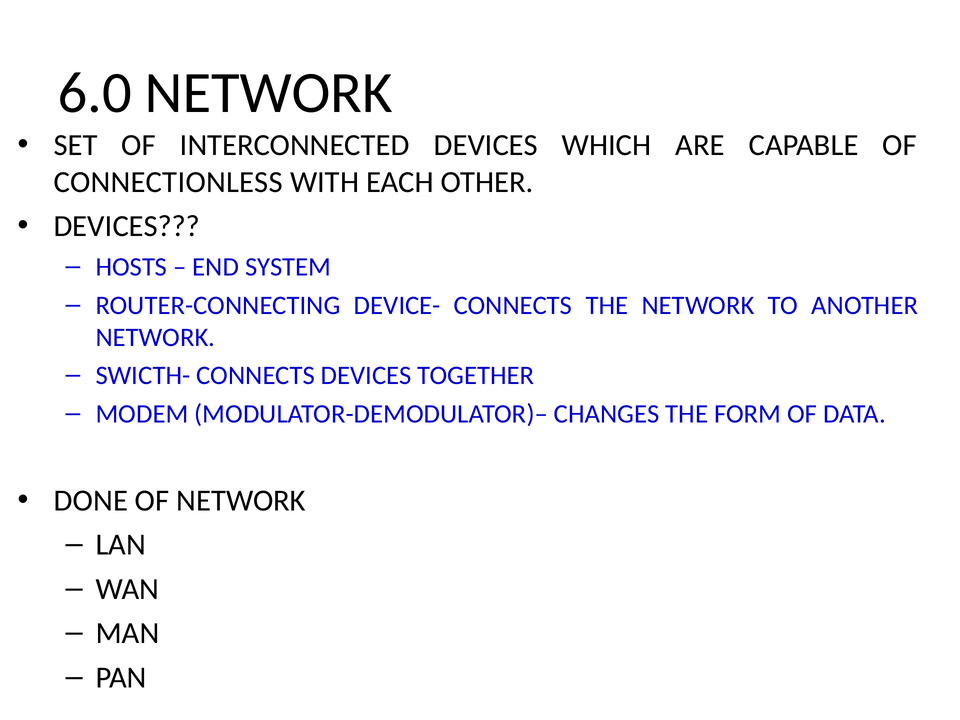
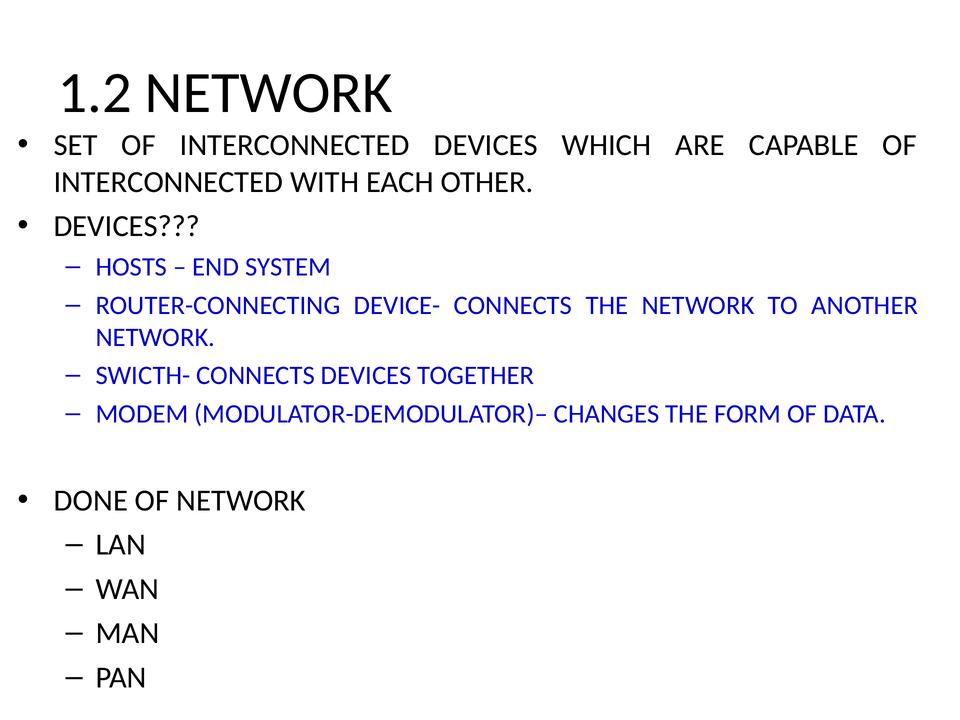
6.0: 6.0 -> 1.2
CONNECTIONLESS at (168, 182): CONNECTIONLESS -> INTERCONNECTED
